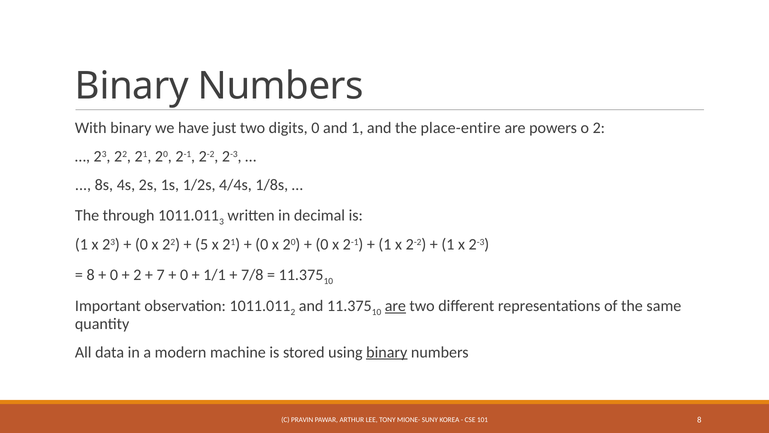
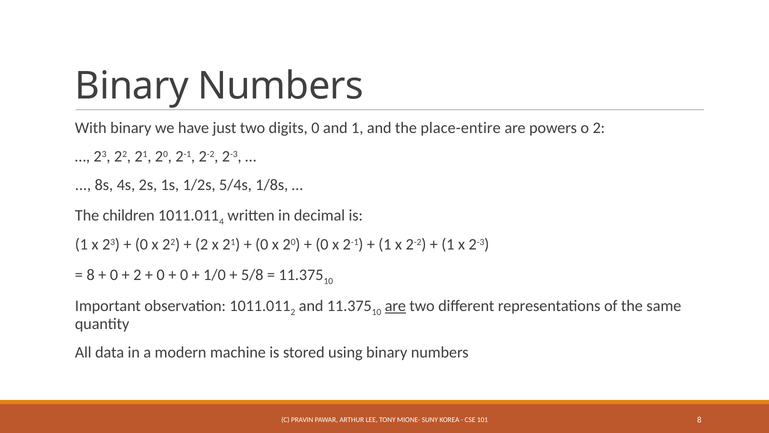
4/4s: 4/4s -> 5/4s
through: through -> children
3: 3 -> 4
5 at (202, 244): 5 -> 2
7 at (161, 275): 7 -> 0
1/1: 1/1 -> 1/0
7/8: 7/8 -> 5/8
binary at (387, 352) underline: present -> none
